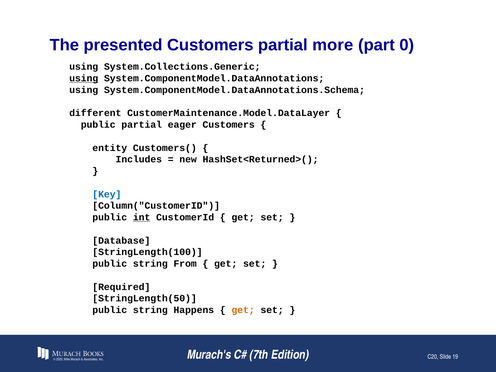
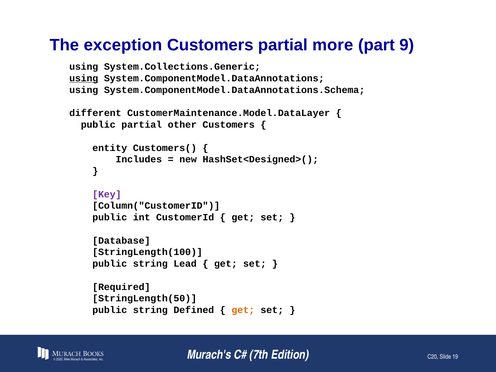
presented: presented -> exception
0: 0 -> 9
eager: eager -> other
HashSet<Returned>(: HashSet<Returned>( -> HashSet<Designed>(
Key colour: blue -> purple
int underline: present -> none
From: From -> Lead
Happens: Happens -> Defined
